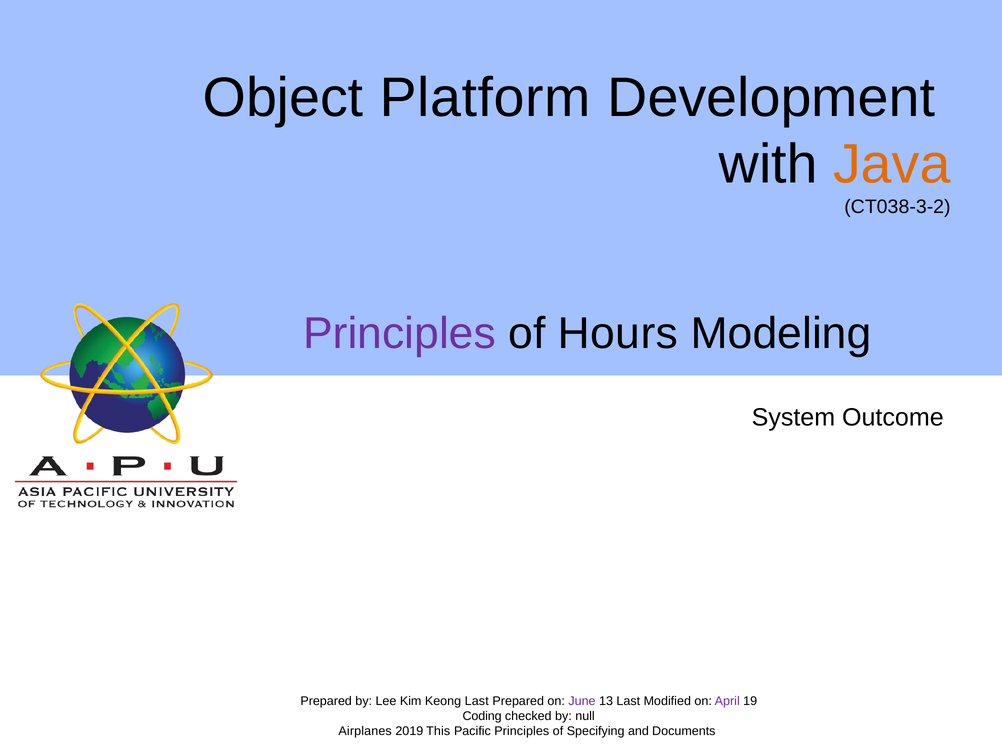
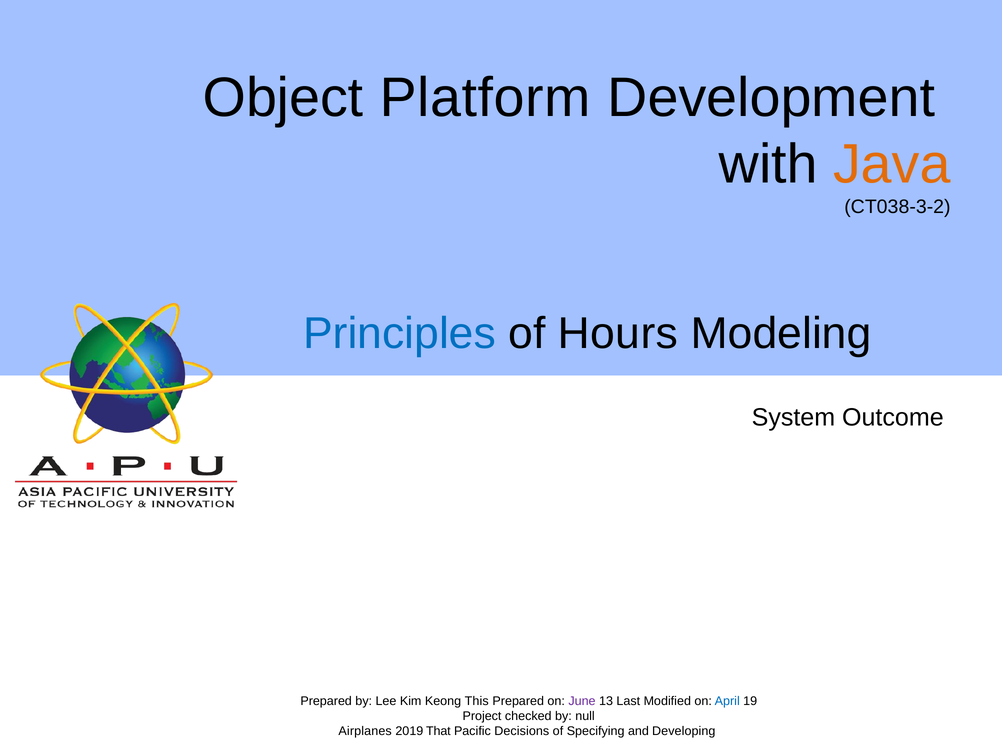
Principles at (399, 334) colour: purple -> blue
Keong Last: Last -> This
April colour: purple -> blue
Coding: Coding -> Project
This: This -> That
Pacific Principles: Principles -> Decisions
Documents: Documents -> Developing
